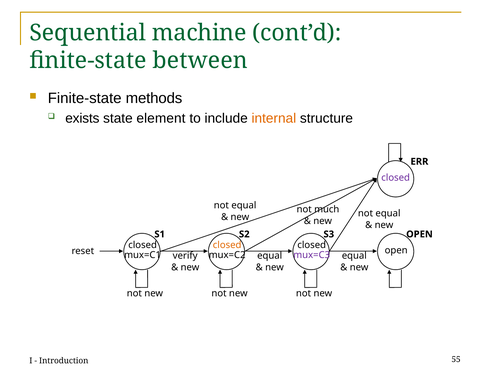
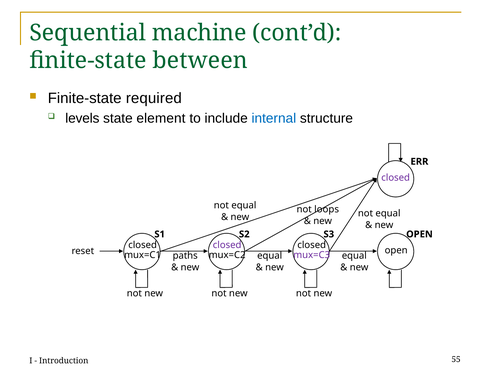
methods: methods -> required
exists: exists -> levels
internal colour: orange -> blue
much: much -> loops
closed at (227, 245) colour: orange -> purple
verify: verify -> paths
